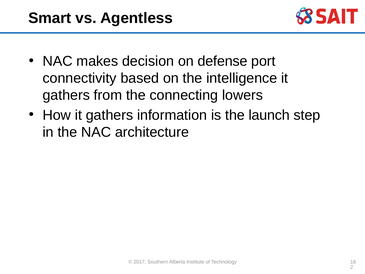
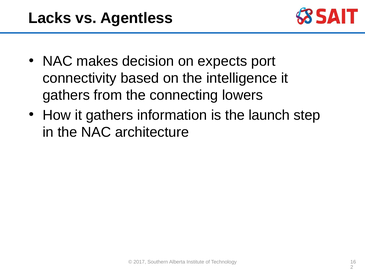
Smart: Smart -> Lacks
defense: defense -> expects
